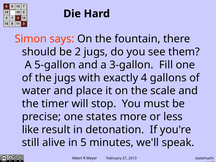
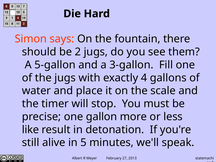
states: states -> gallon
